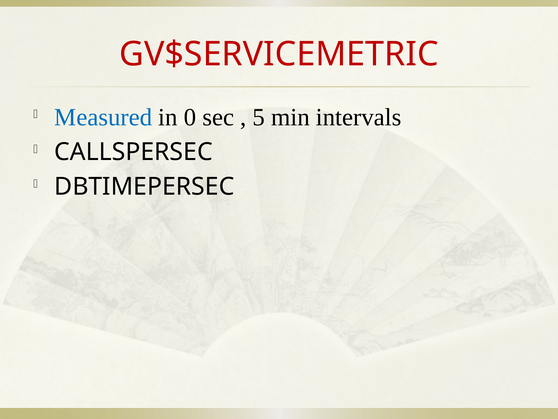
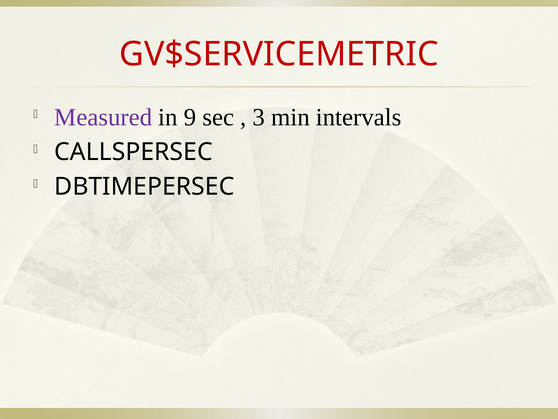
Measured colour: blue -> purple
0: 0 -> 9
5: 5 -> 3
